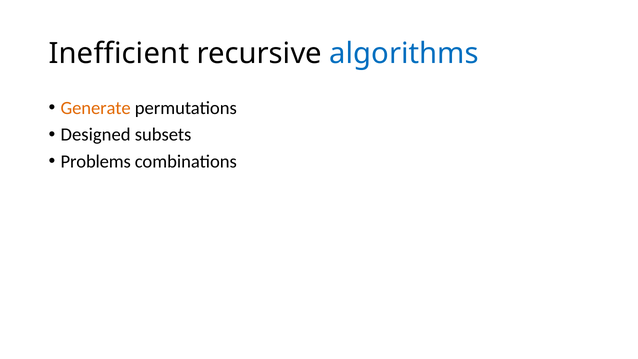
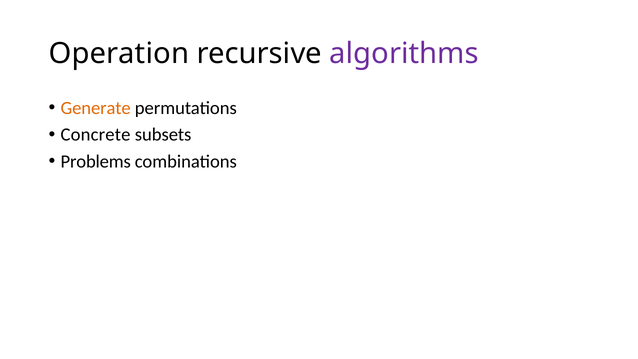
Inefficient: Inefficient -> Operation
algorithms colour: blue -> purple
Designed: Designed -> Concrete
